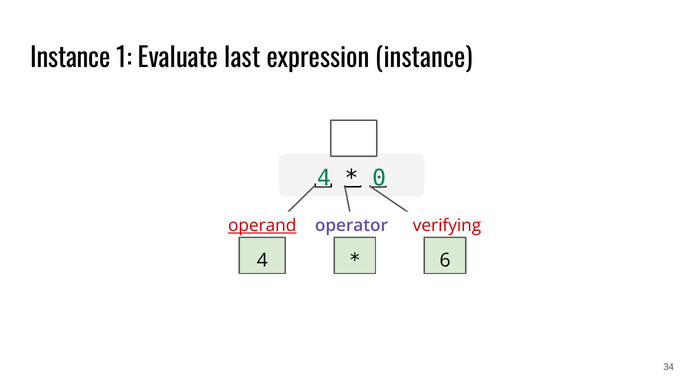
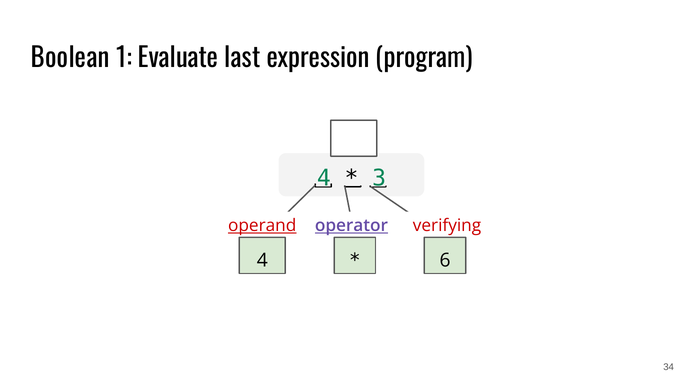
Instance at (70, 58): Instance -> Boolean
expression instance: instance -> program
0: 0 -> 3
operator underline: none -> present
